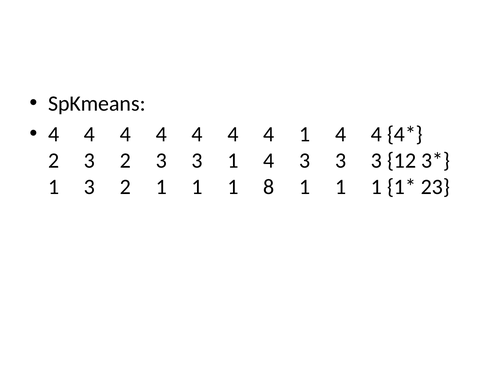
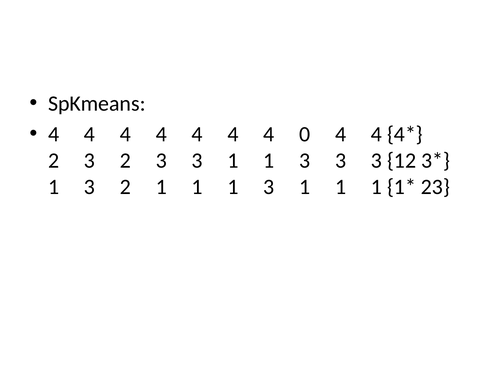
4 1: 1 -> 0
3 3 1 4: 4 -> 1
1 1 1 8: 8 -> 3
